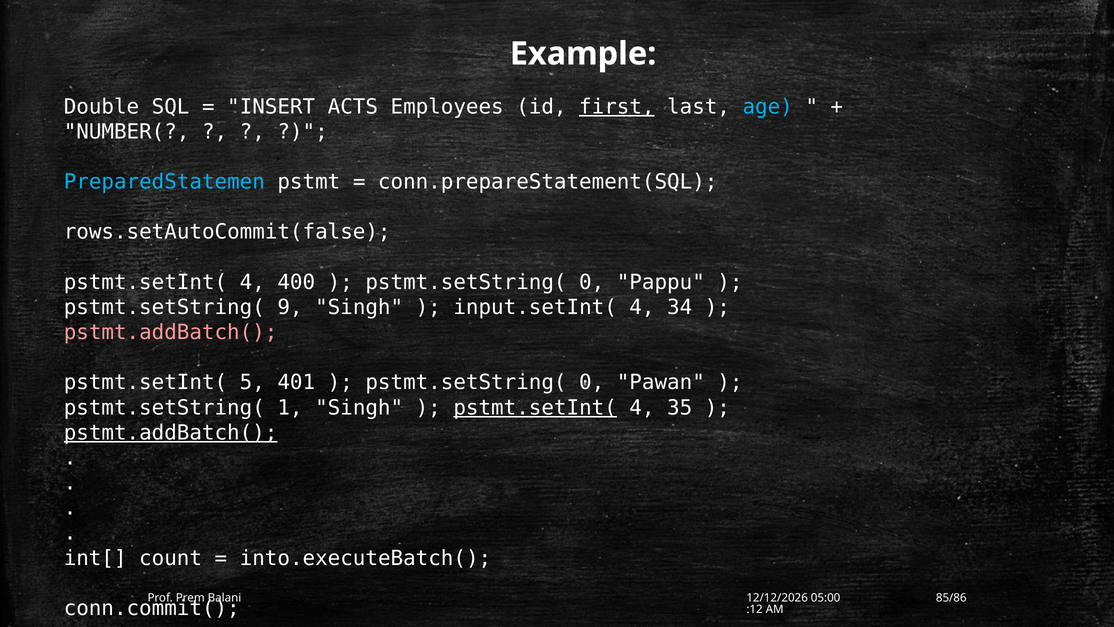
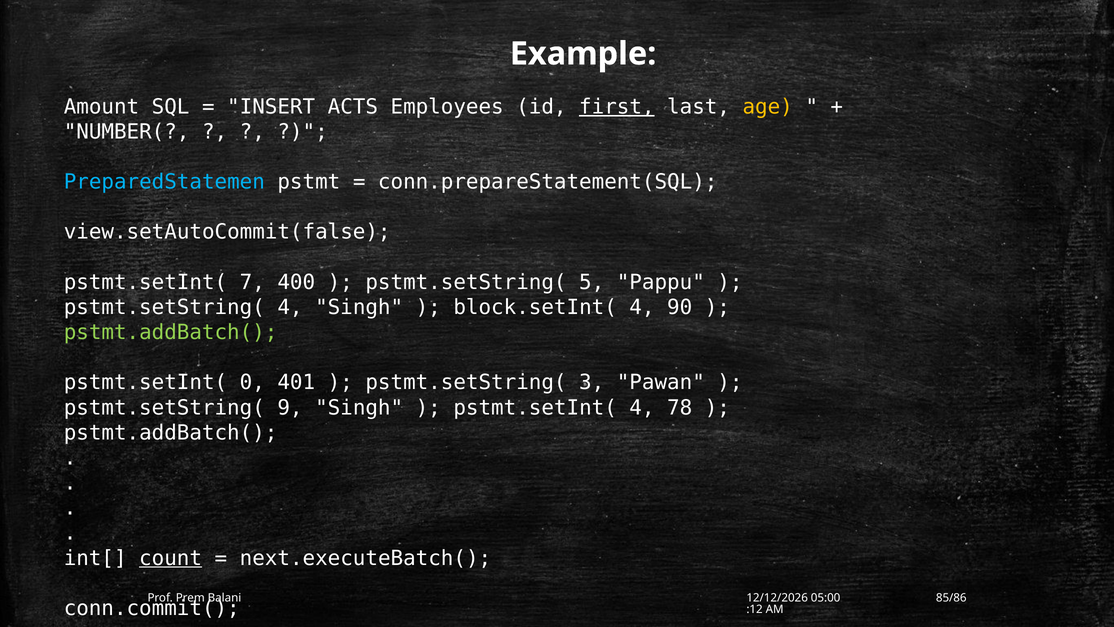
Double: Double -> Amount
age colour: light blue -> yellow
rows.setAutoCommit(false: rows.setAutoCommit(false -> view.setAutoCommit(false
4 at (252, 282): 4 -> 7
0 at (592, 282): 0 -> 5
pstmt.setString( 9: 9 -> 4
input.setInt(: input.setInt( -> block.setInt(
34: 34 -> 90
pstmt.addBatch( at (171, 332) colour: pink -> light green
5: 5 -> 0
0 at (592, 382): 0 -> 3
1: 1 -> 9
pstmt.setInt( at (535, 408) underline: present -> none
35: 35 -> 78
pstmt.addBatch( at (171, 433) underline: present -> none
count underline: none -> present
into.executeBatch(: into.executeBatch( -> next.executeBatch(
